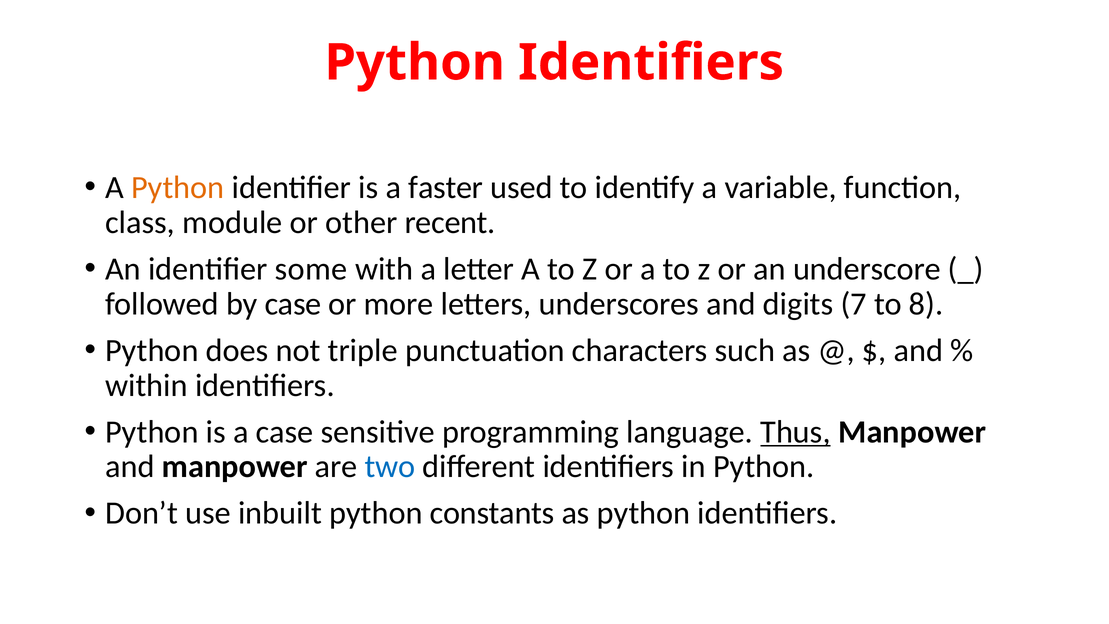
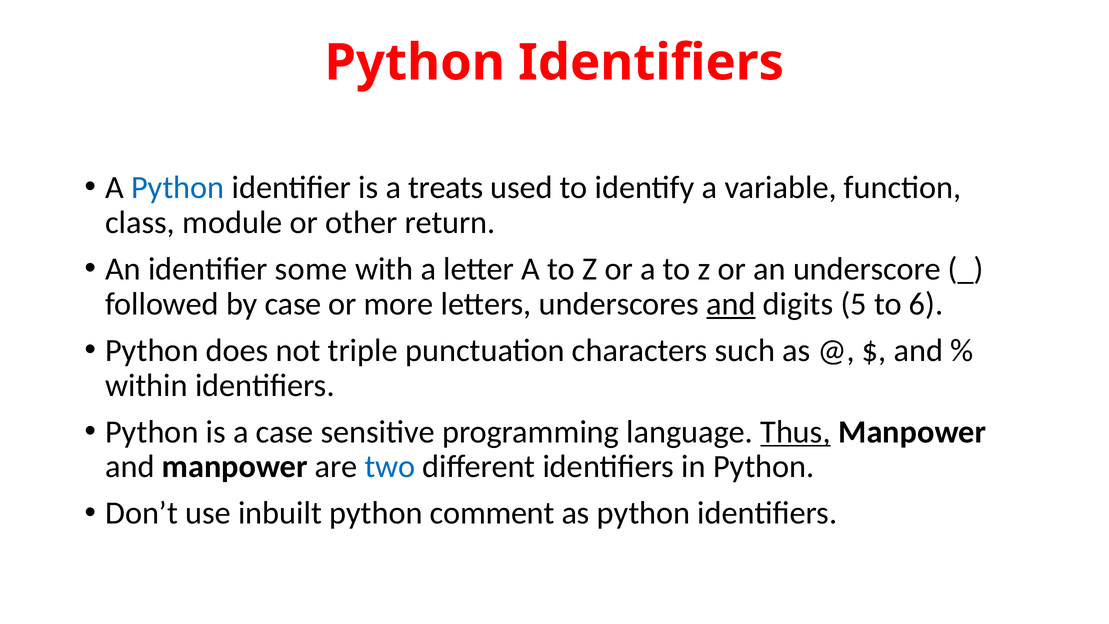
Python at (178, 187) colour: orange -> blue
faster: faster -> treats
recent: recent -> return
and at (731, 304) underline: none -> present
7: 7 -> 5
8: 8 -> 6
constants: constants -> comment
